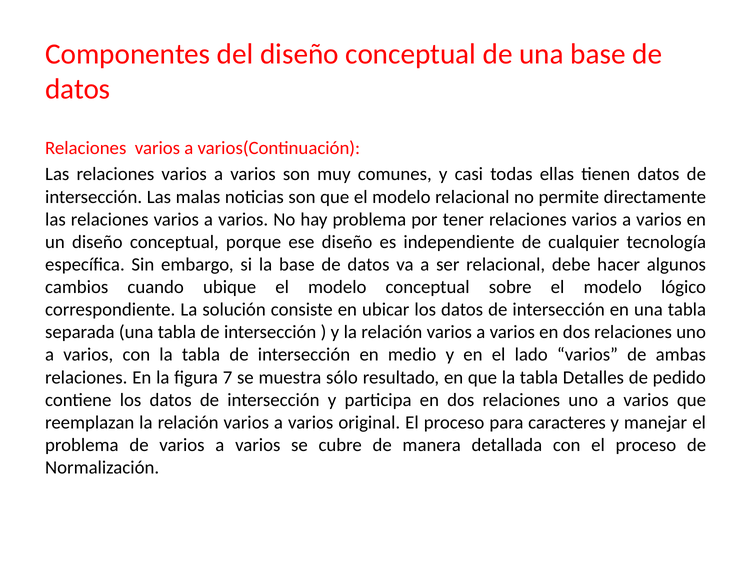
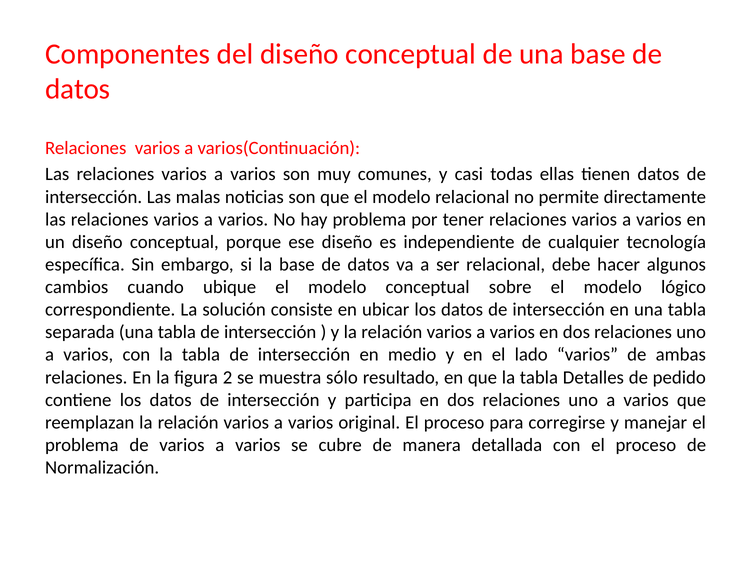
7: 7 -> 2
caracteres: caracteres -> corregirse
